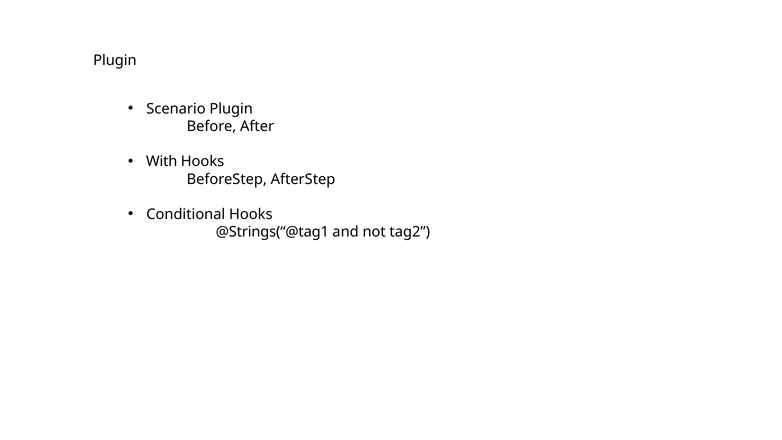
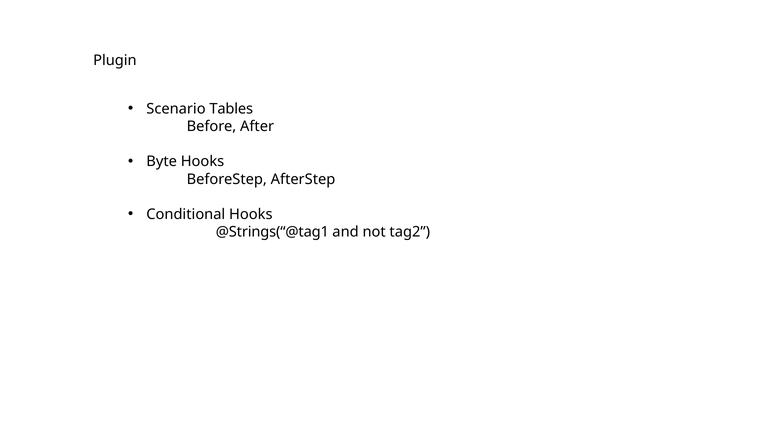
Scenario Plugin: Plugin -> Tables
With: With -> Byte
